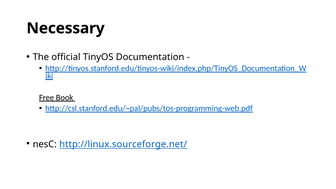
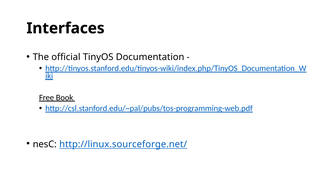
Necessary: Necessary -> Interfaces
